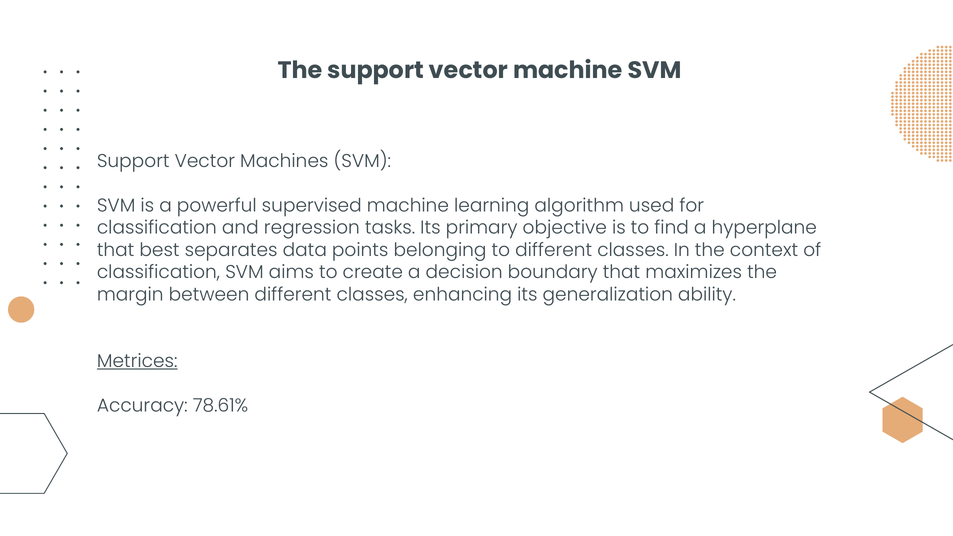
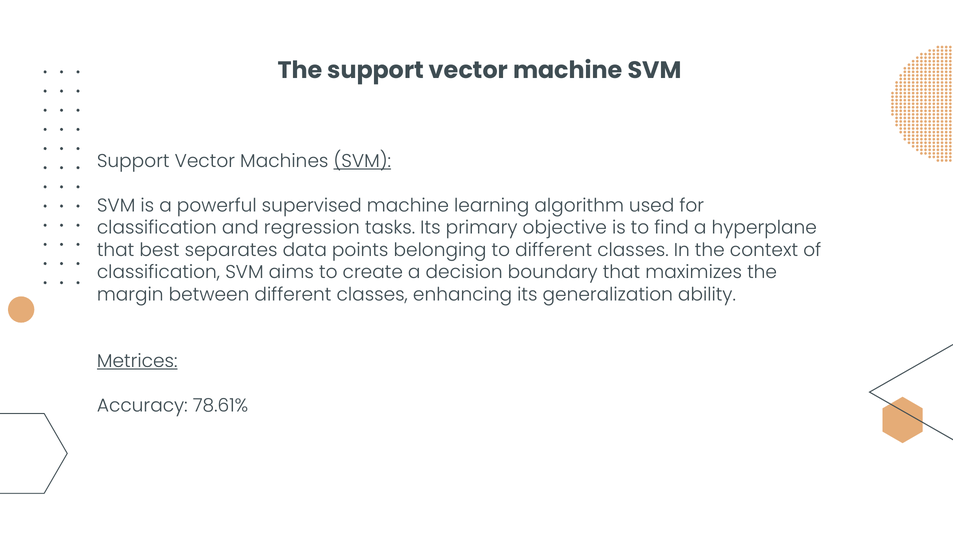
SVM at (362, 161) underline: none -> present
